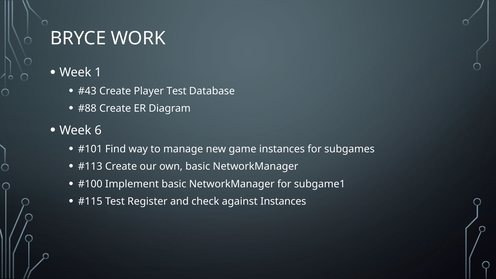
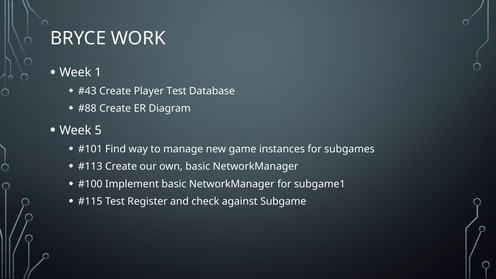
6: 6 -> 5
against Instances: Instances -> Subgame
